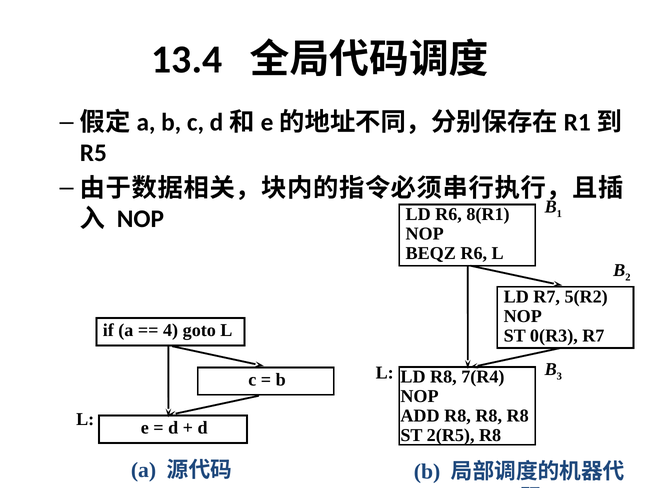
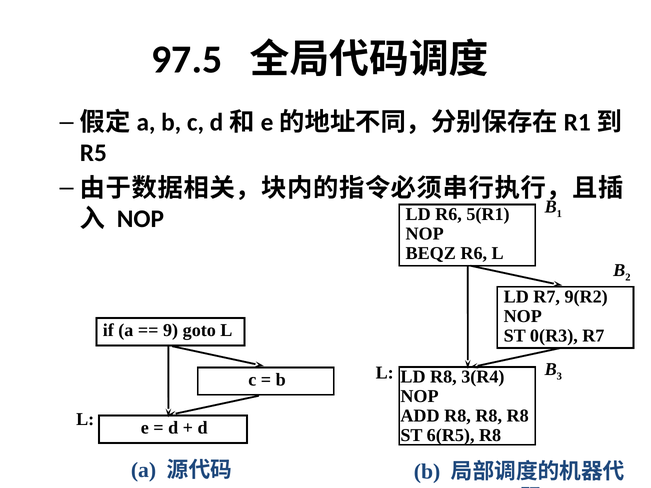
13.4: 13.4 -> 97.5
8(R1: 8(R1 -> 5(R1
5(R2: 5(R2 -> 9(R2
4: 4 -> 9
7(R4: 7(R4 -> 3(R4
2(R5: 2(R5 -> 6(R5
